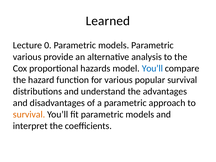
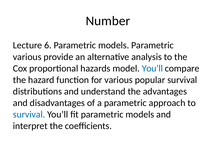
Learned: Learned -> Number
0: 0 -> 6
survival at (29, 114) colour: orange -> blue
